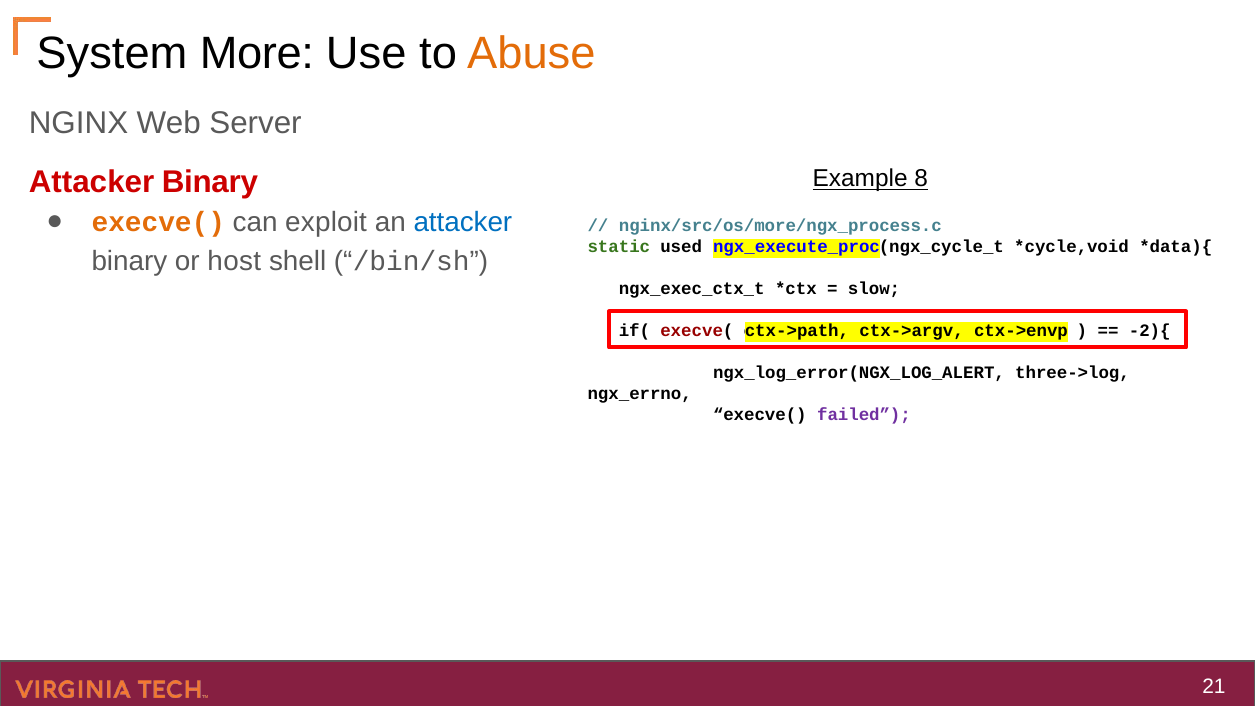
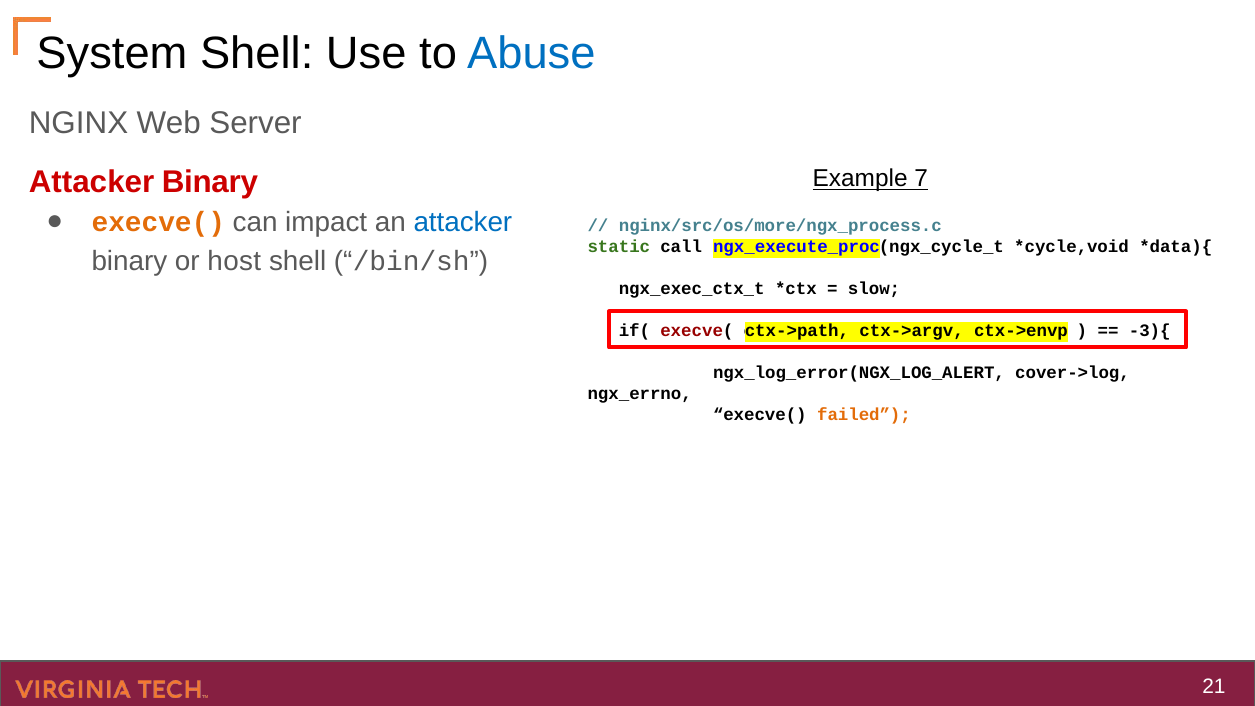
System More: More -> Shell
Abuse colour: orange -> blue
8: 8 -> 7
exploit: exploit -> impact
used: used -> call
-2){: -2){ -> -3){
three->log: three->log -> cover->log
failed colour: purple -> orange
